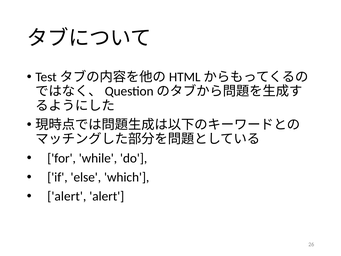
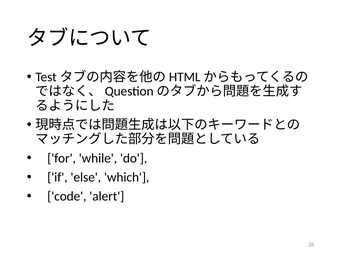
alert at (67, 196): alert -> code
